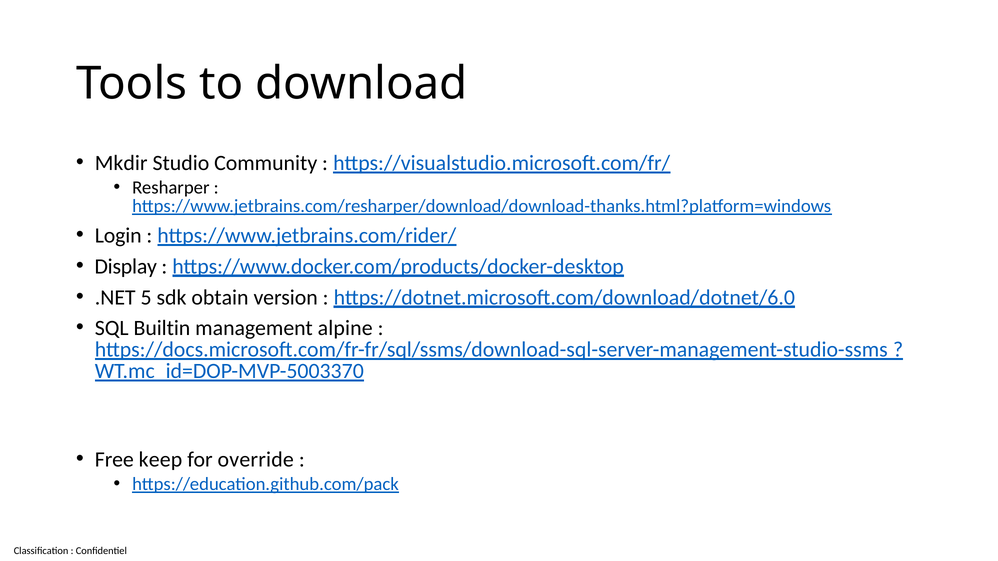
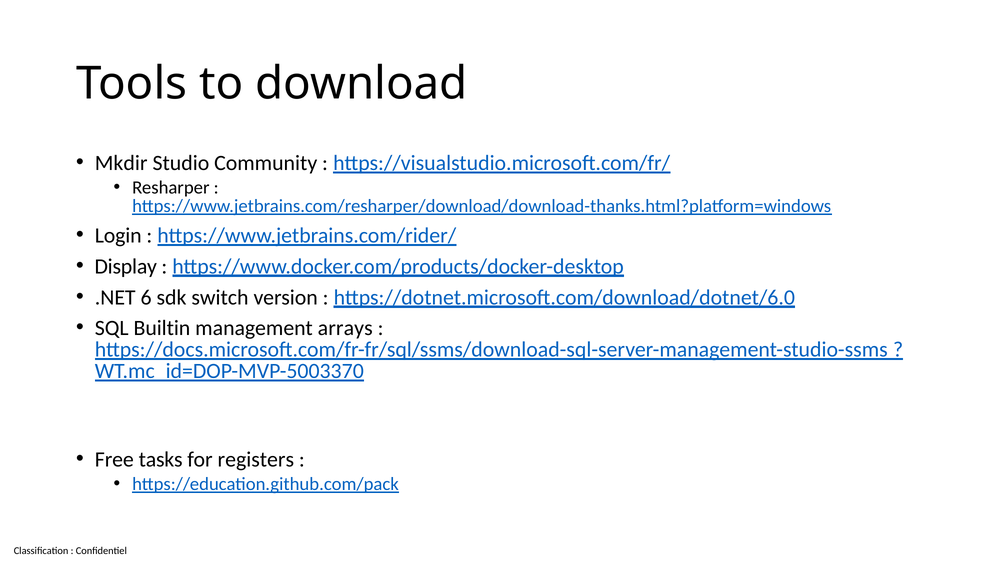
5: 5 -> 6
obtain: obtain -> switch
alpine: alpine -> arrays
keep: keep -> tasks
override: override -> registers
